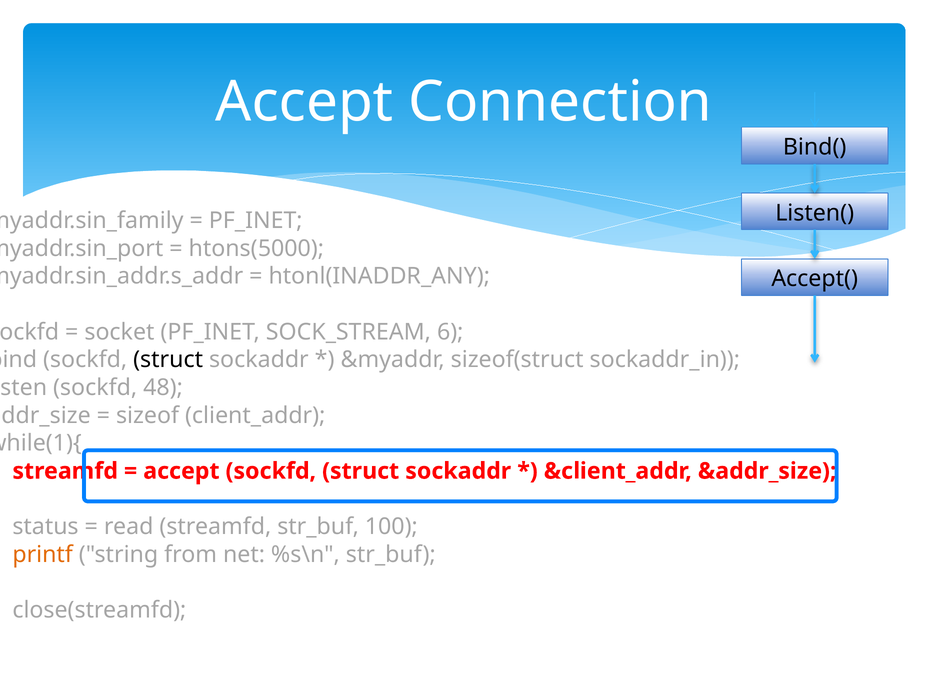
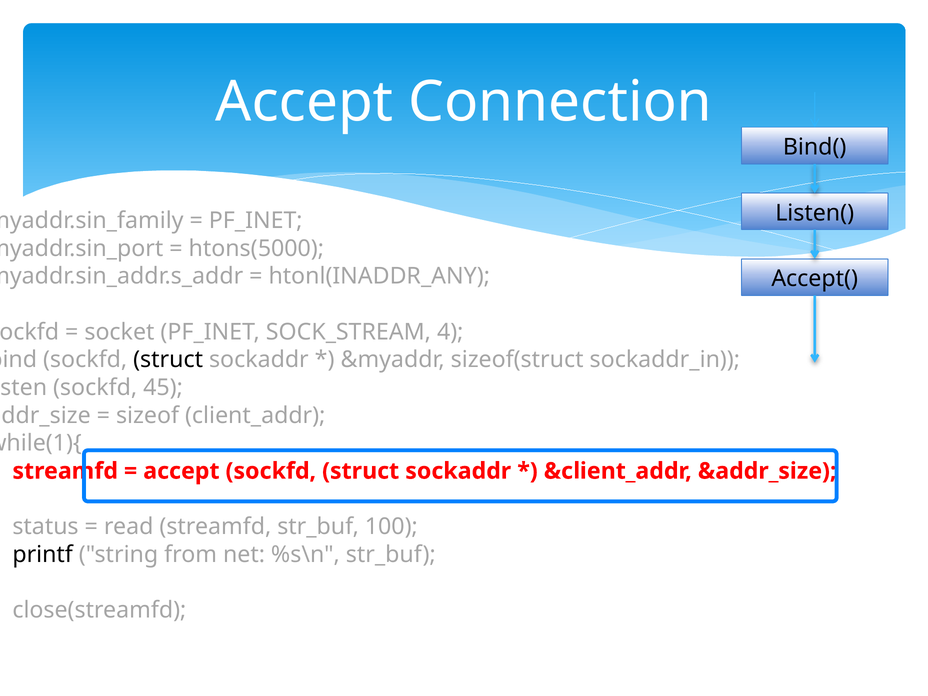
6: 6 -> 4
48: 48 -> 45
printf colour: orange -> black
